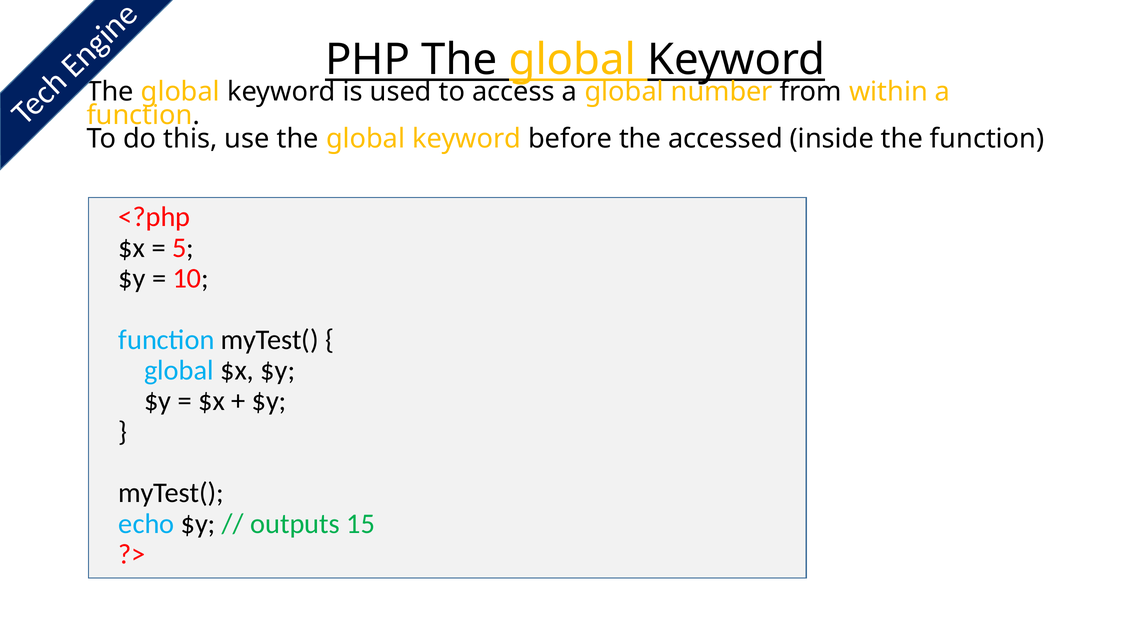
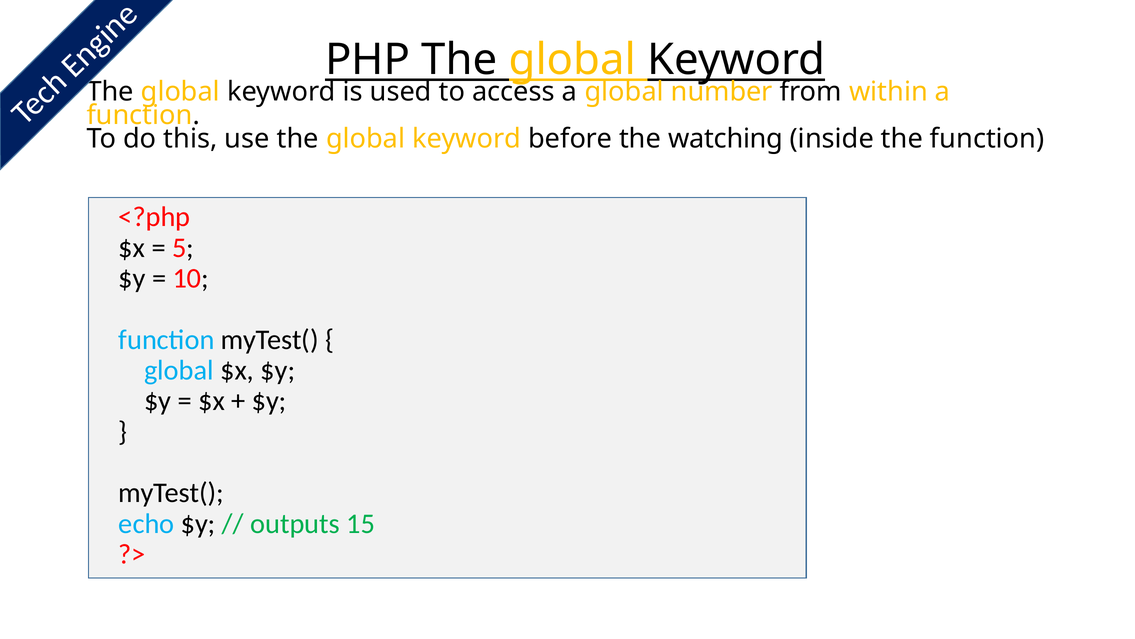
accessed: accessed -> watching
